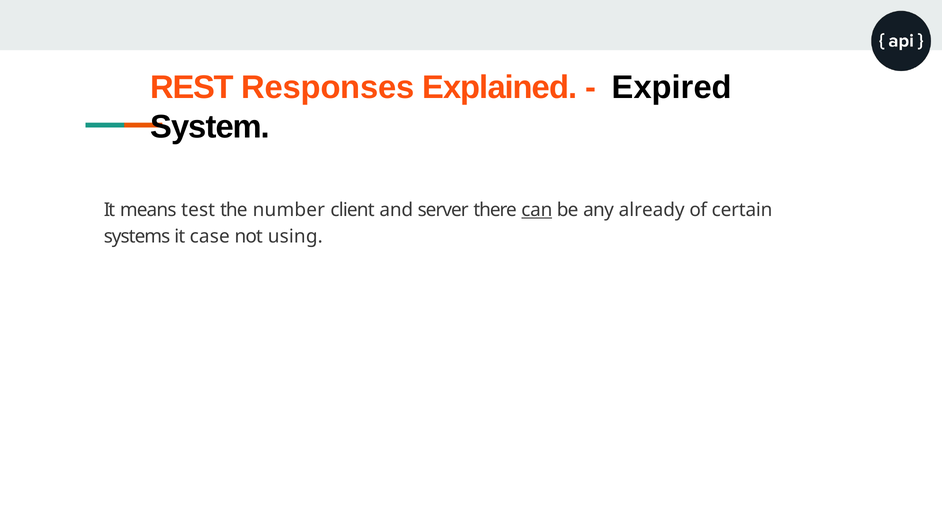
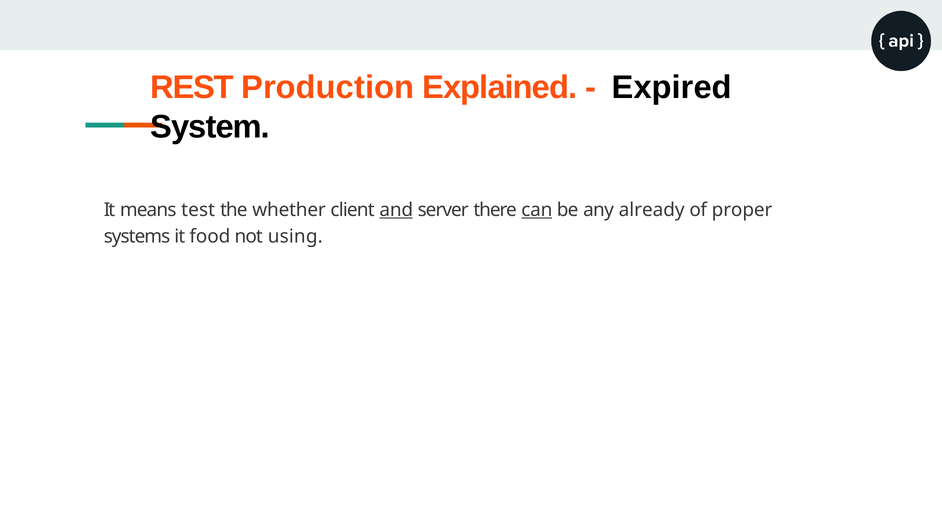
Responses: Responses -> Production
number: number -> whether
and underline: none -> present
certain: certain -> proper
case: case -> food
